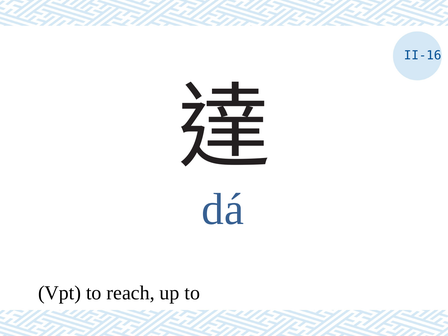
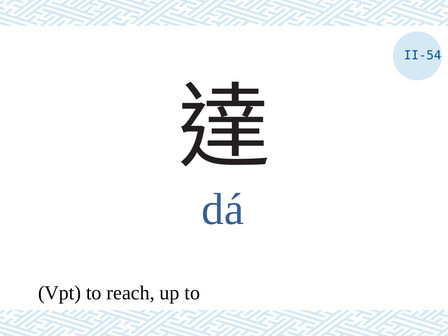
II-16: II-16 -> II-54
